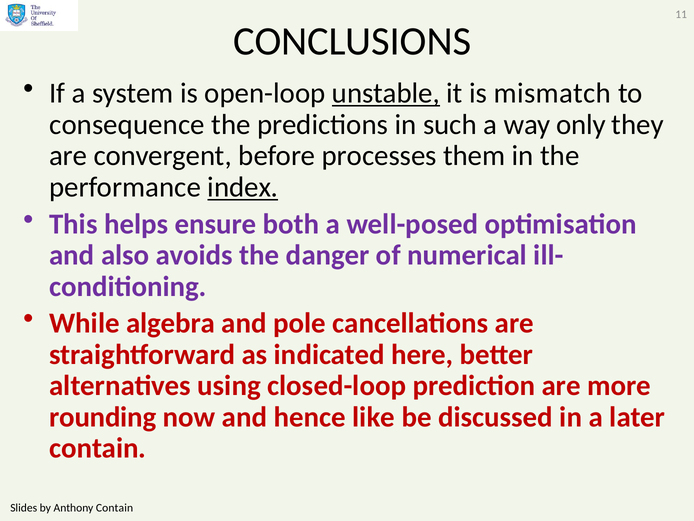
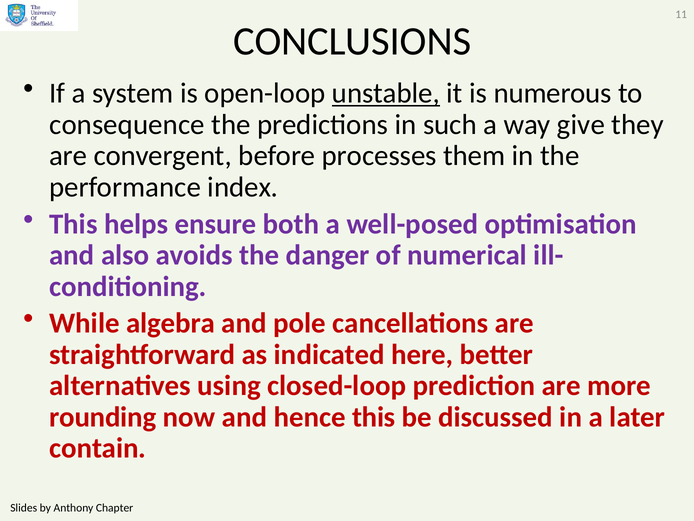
mismatch: mismatch -> numerous
only: only -> give
index underline: present -> none
hence like: like -> this
Anthony Contain: Contain -> Chapter
